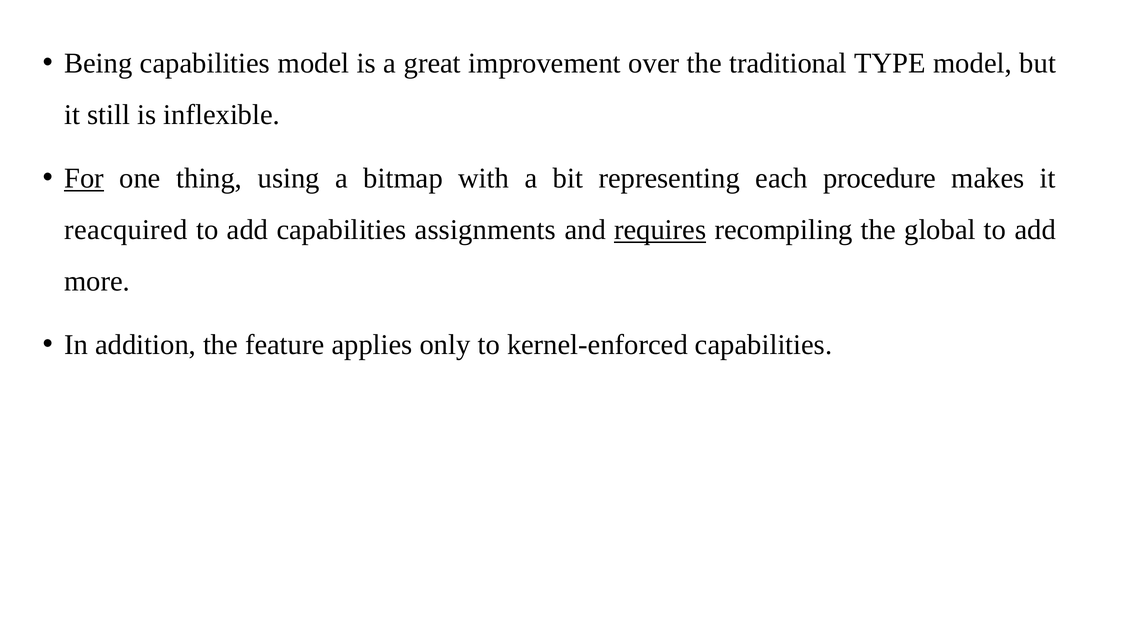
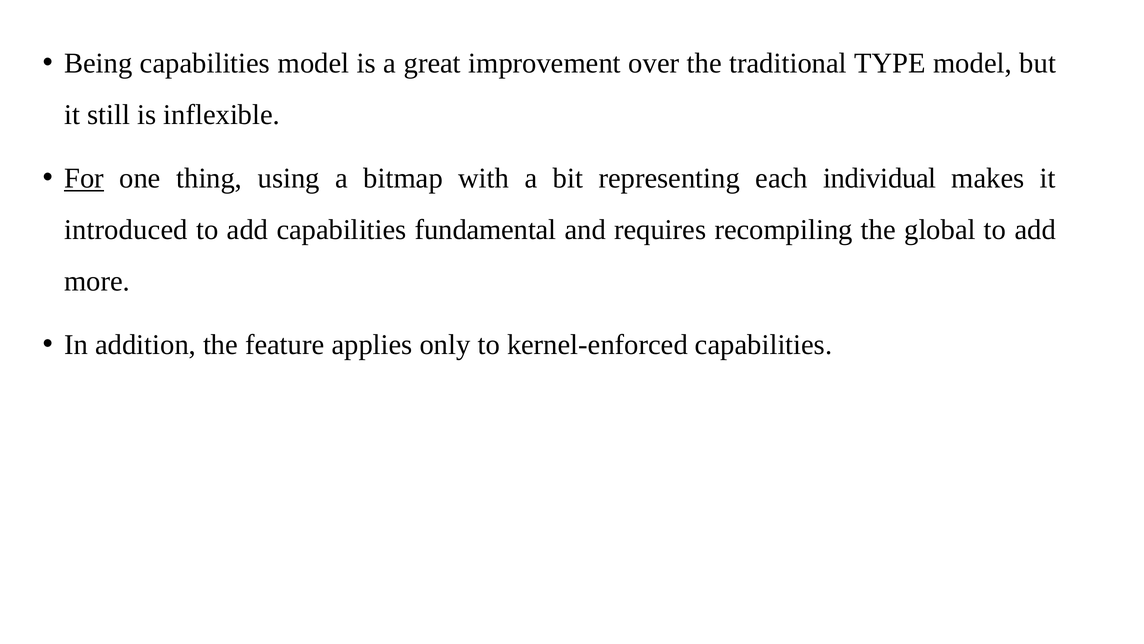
procedure: procedure -> individual
reacquired: reacquired -> introduced
assignments: assignments -> fundamental
requires underline: present -> none
